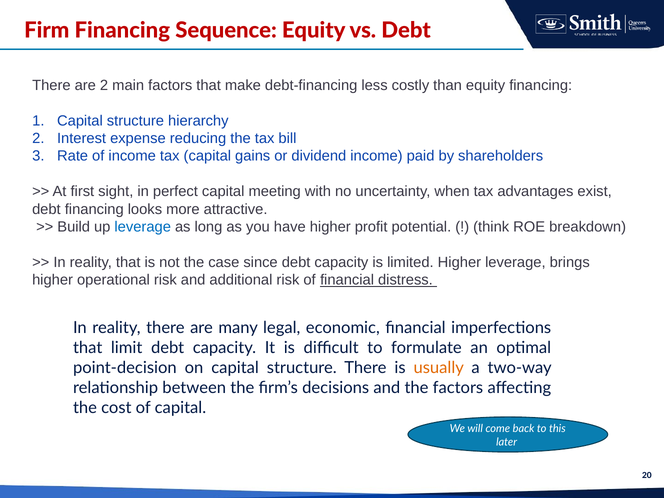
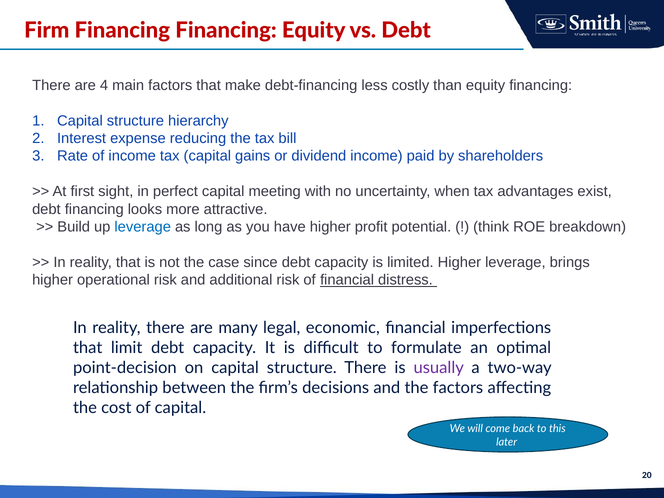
Financing Sequence: Sequence -> Financing
are 2: 2 -> 4
usually colour: orange -> purple
